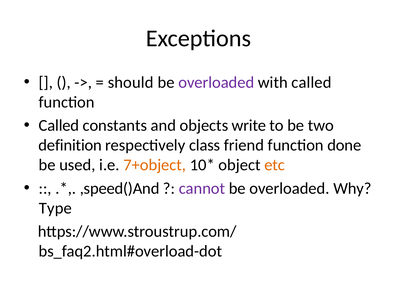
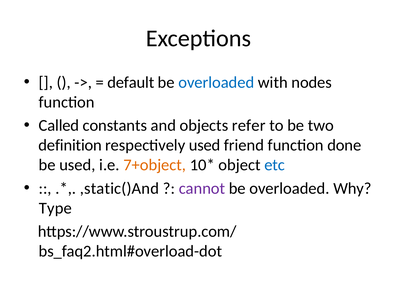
should: should -> default
overloaded at (216, 83) colour: purple -> blue
with called: called -> nodes
write: write -> refer
respectively class: class -> used
etc colour: orange -> blue
,speed()And: ,speed()And -> ,static()And
